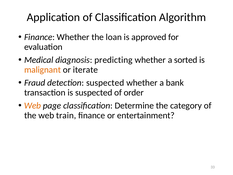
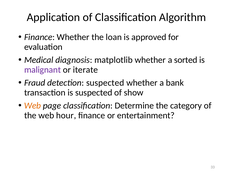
predicting: predicting -> matplotlib
malignant colour: orange -> purple
order: order -> show
train: train -> hour
